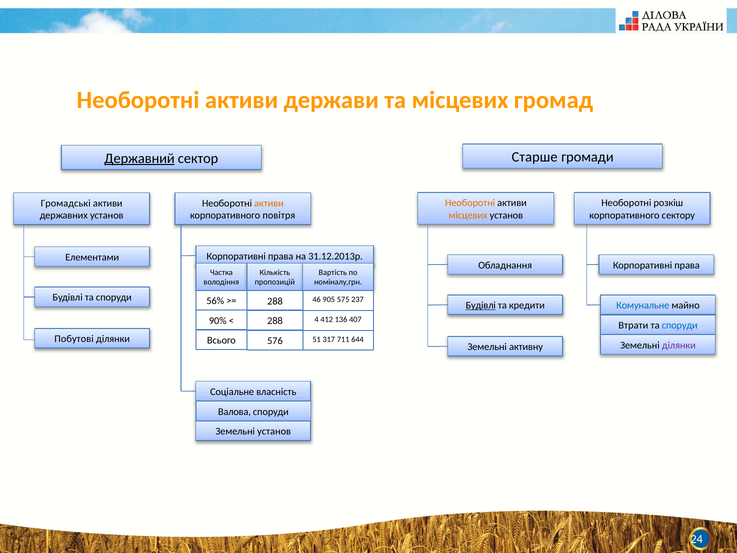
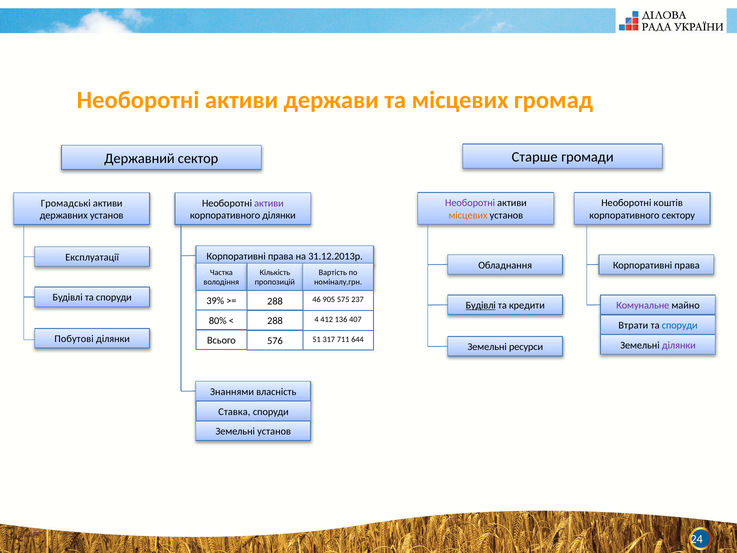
Державний underline: present -> none
Необоротні at (470, 203) colour: orange -> purple
розкіш: розкіш -> коштів
активи at (269, 203) colour: orange -> purple
корпоративного повітря: повітря -> ділянки
Елементами: Елементами -> Експлуатації
56%: 56% -> 39%
Комунальне colour: blue -> purple
90%: 90% -> 80%
активну: активну -> ресурси
Соціальне: Соціальне -> Знаннями
Валова: Валова -> Ставка
